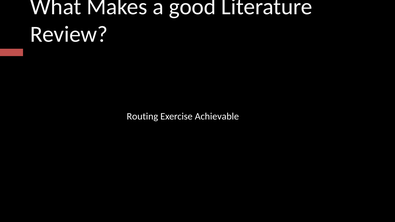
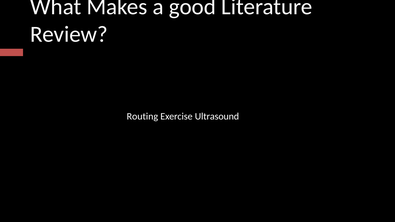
Achievable: Achievable -> Ultrasound
